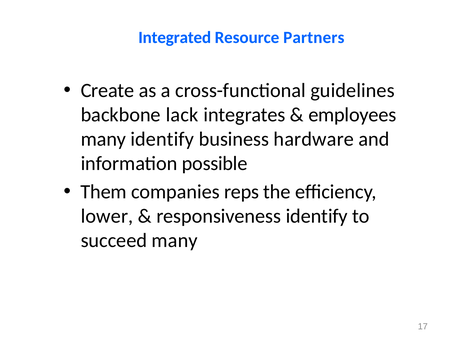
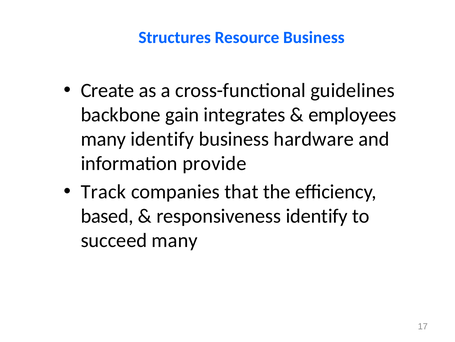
Integrated: Integrated -> Structures
Resource Partners: Partners -> Business
lack: lack -> gain
possible: possible -> provide
Them: Them -> Track
reps: reps -> that
lower: lower -> based
